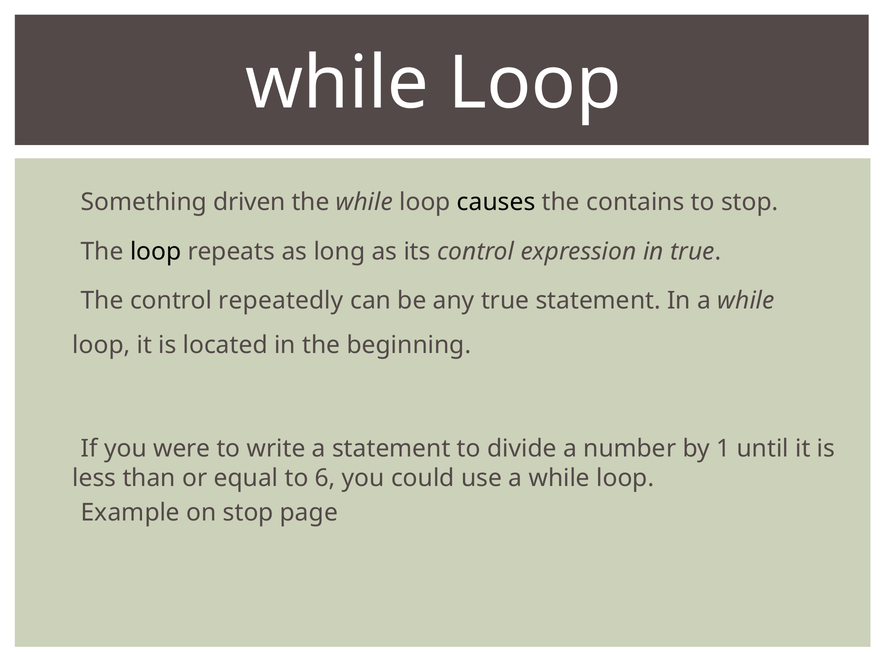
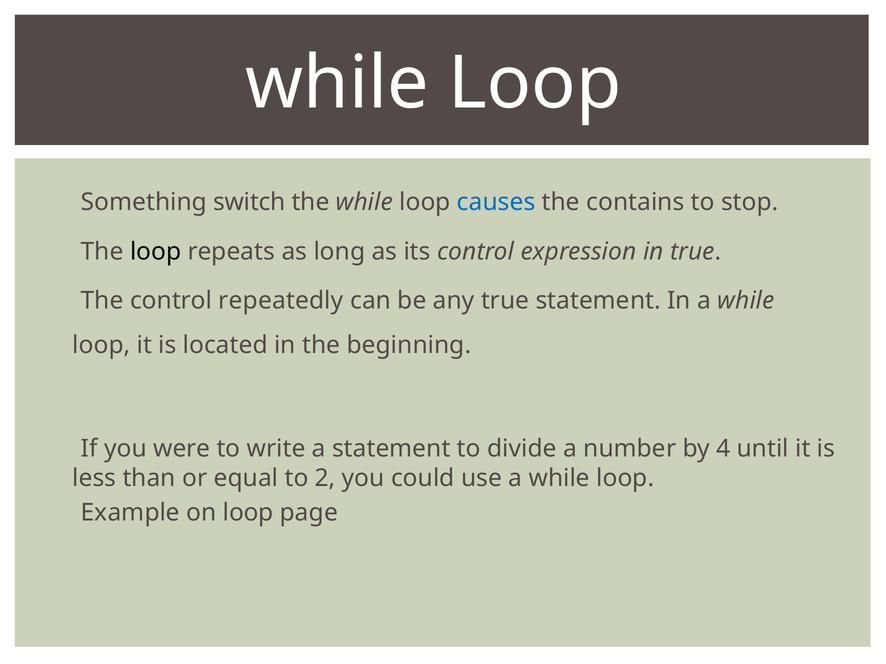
driven: driven -> switch
causes colour: black -> blue
1: 1 -> 4
6: 6 -> 2
on stop: stop -> loop
